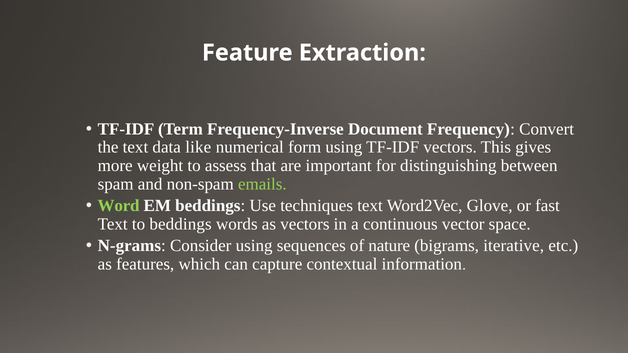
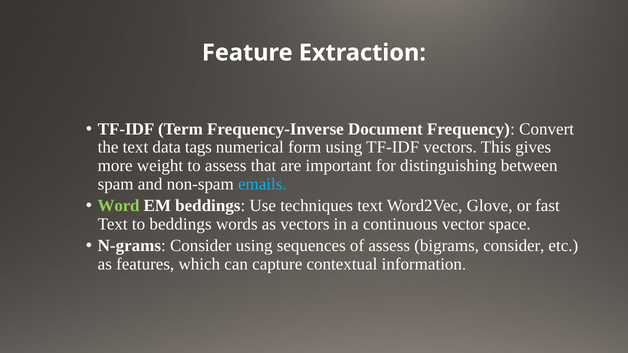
like: like -> tags
emails colour: light green -> light blue
of nature: nature -> assess
bigrams iterative: iterative -> consider
